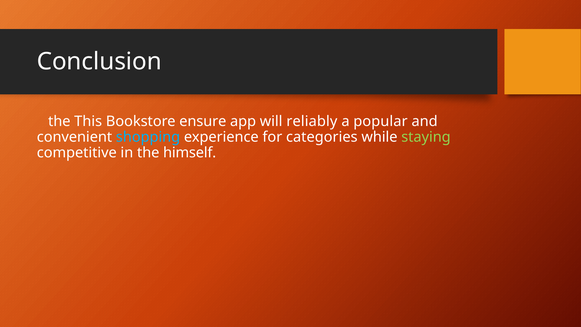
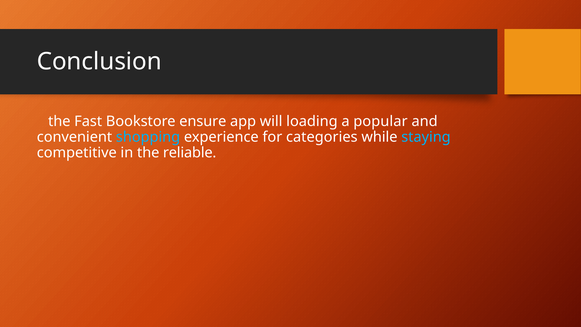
This: This -> Fast
reliably: reliably -> loading
staying colour: light green -> light blue
himself: himself -> reliable
